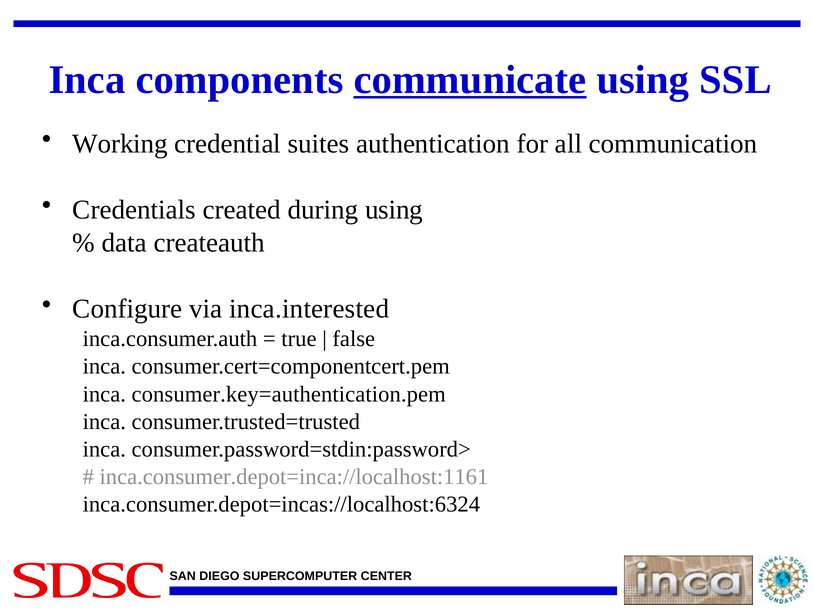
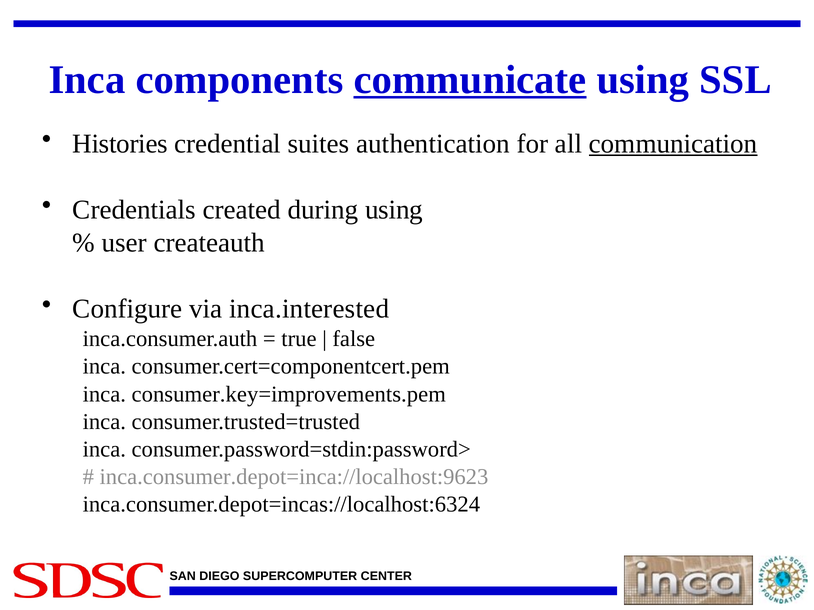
Working: Working -> Histories
communication underline: none -> present
data: data -> user
consumer.key=authentication.pem: consumer.key=authentication.pem -> consumer.key=improvements.pem
inca.consumer.depot=inca://localhost:1161: inca.consumer.depot=inca://localhost:1161 -> inca.consumer.depot=inca://localhost:9623
